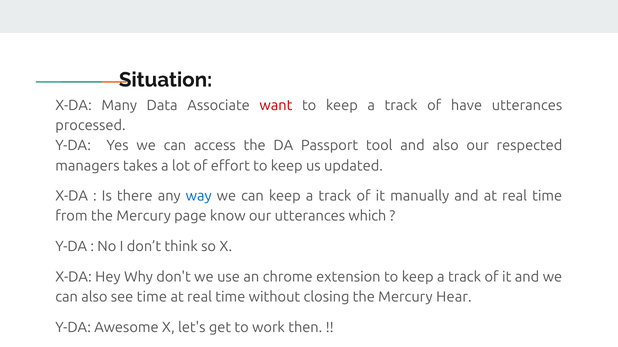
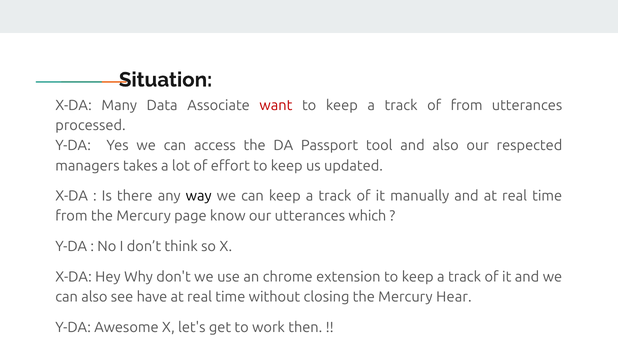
of have: have -> from
way colour: blue -> black
see time: time -> have
